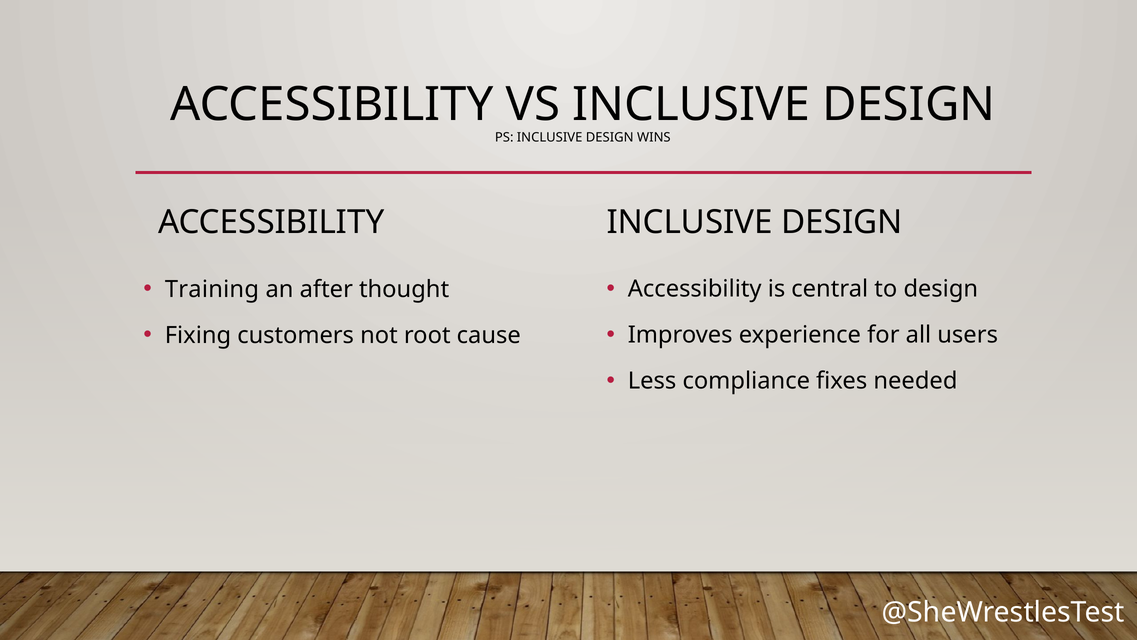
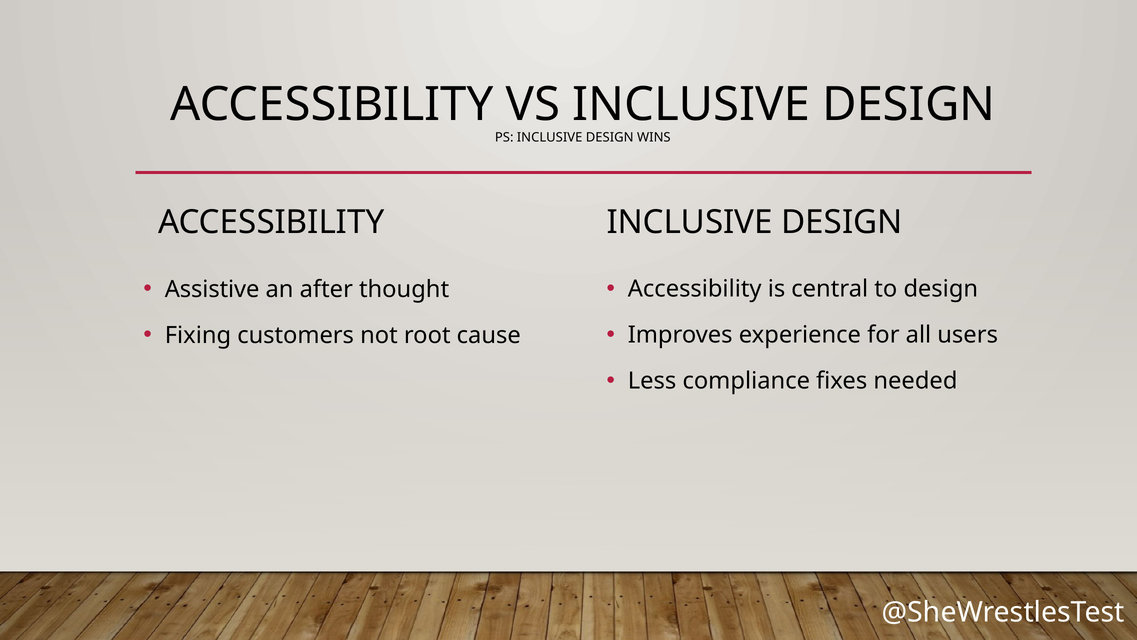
Training: Training -> Assistive
